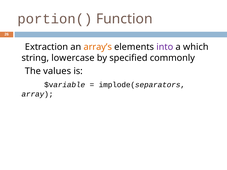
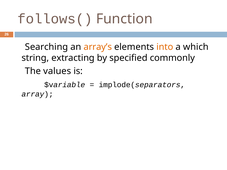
portion(: portion( -> follows(
Extraction: Extraction -> Searching
into colour: purple -> orange
lowercase: lowercase -> extracting
